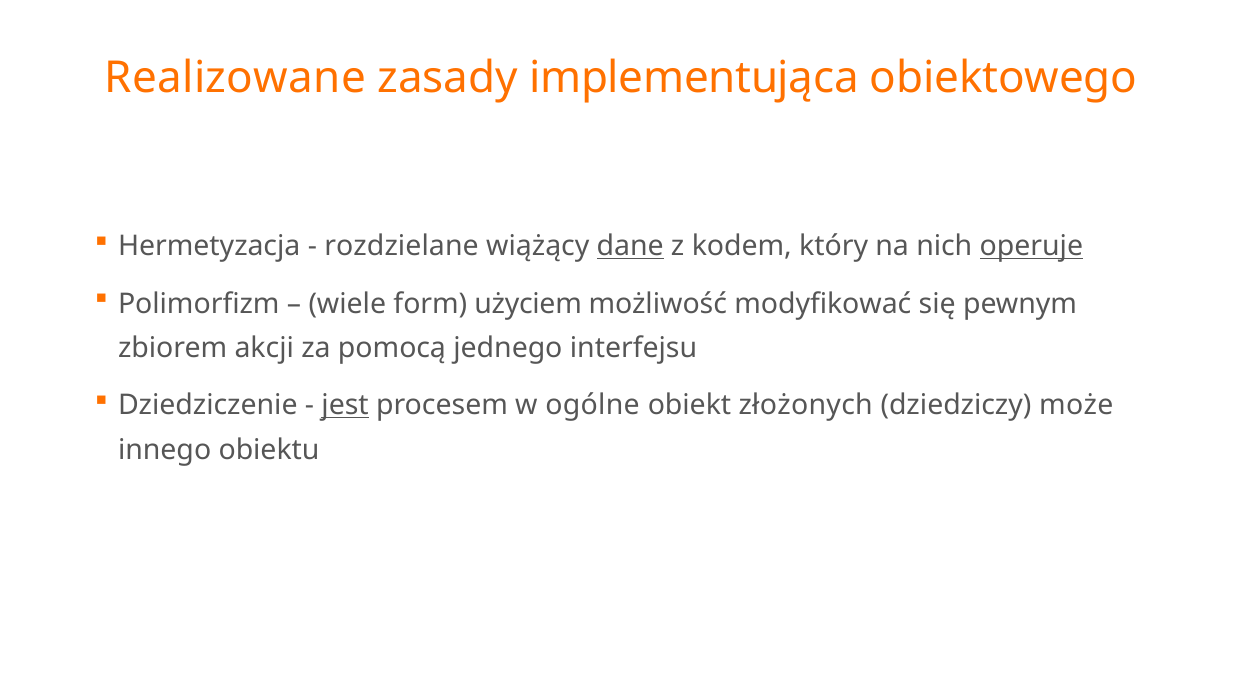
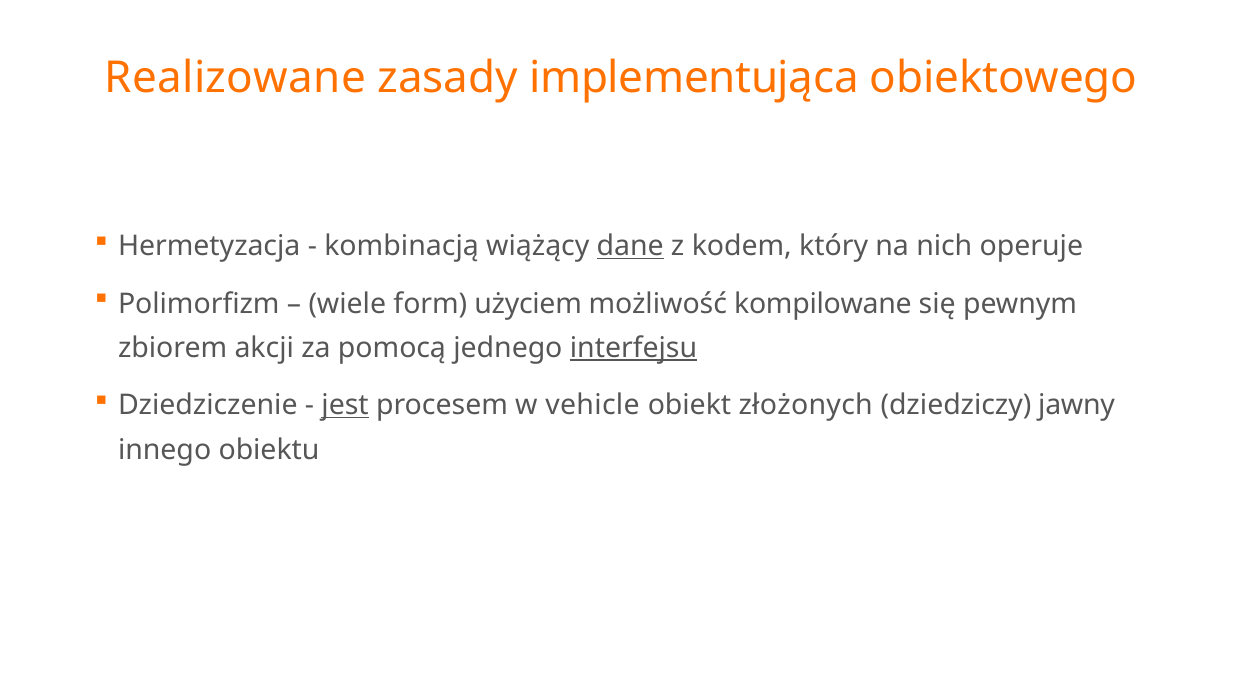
rozdzielane: rozdzielane -> kombinacją
operuje underline: present -> none
modyfikować: modyfikować -> kompilowane
interfejsu underline: none -> present
ogólne: ogólne -> vehicle
może: może -> jawny
